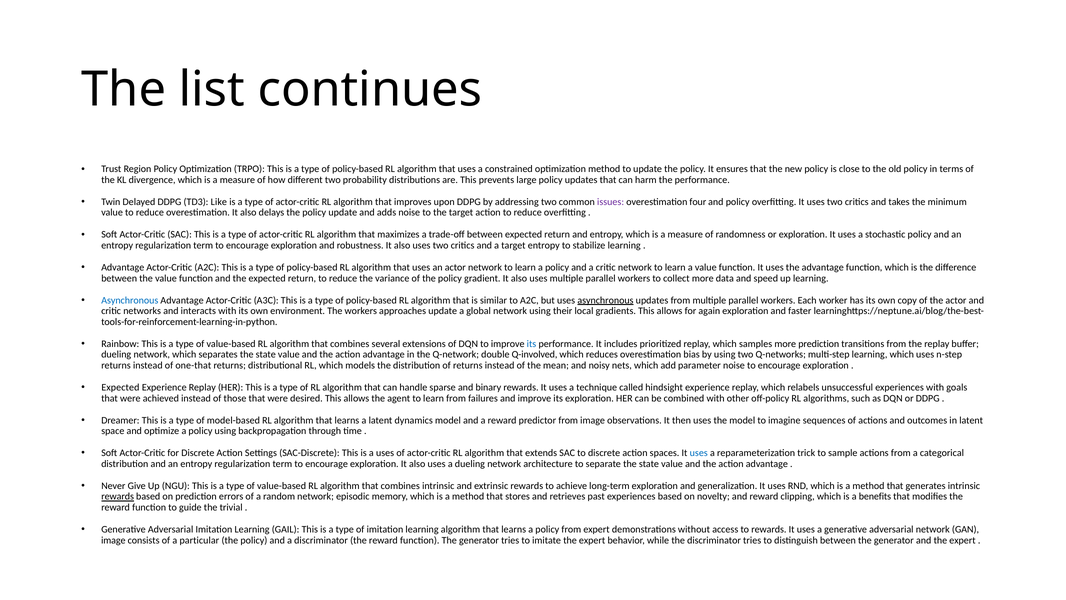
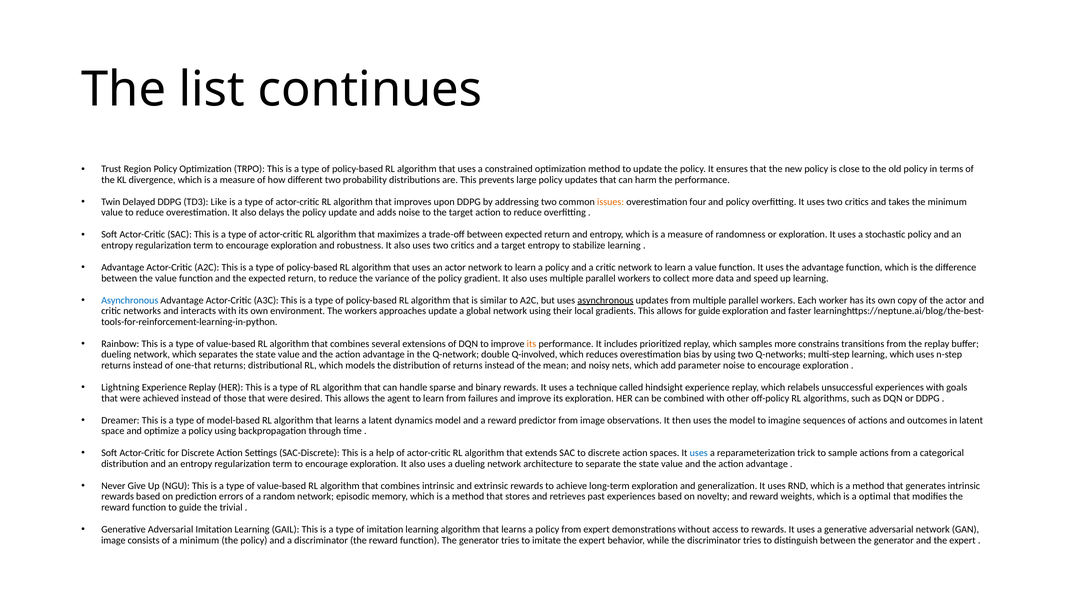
issues colour: purple -> orange
for again: again -> guide
its at (531, 344) colour: blue -> orange
more prediction: prediction -> constrains
Expected at (120, 387): Expected -> Lightning
a uses: uses -> help
rewards at (118, 496) underline: present -> none
clipping: clipping -> weights
benefits: benefits -> optimal
a particular: particular -> minimum
